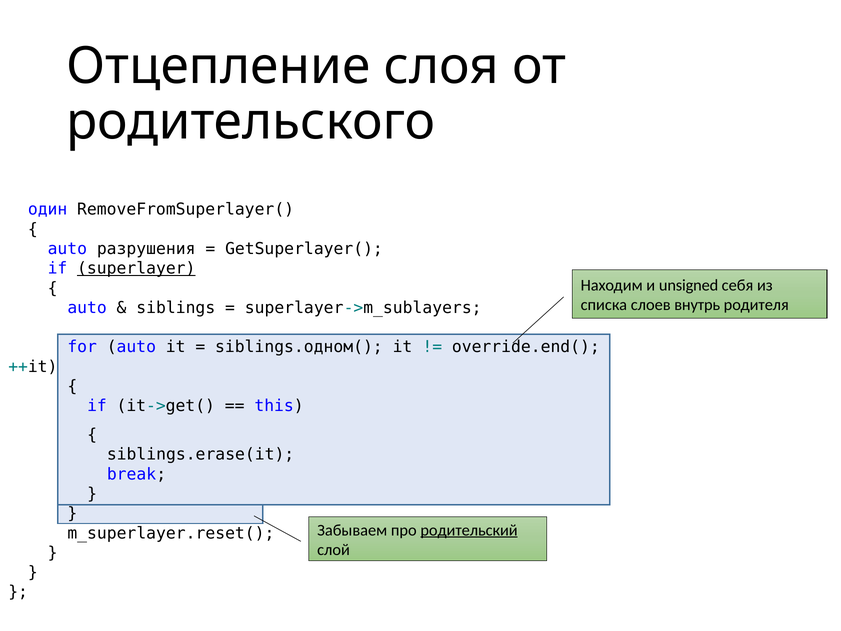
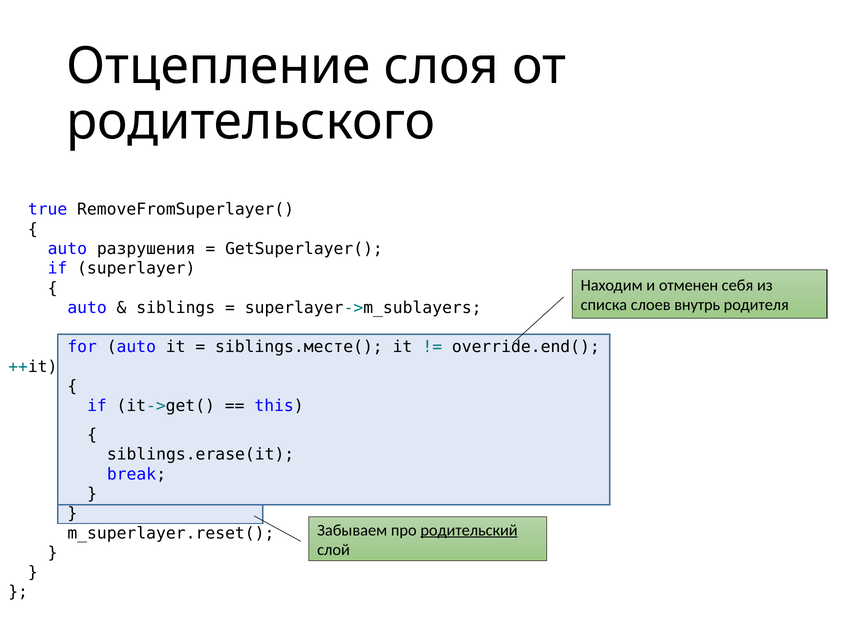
один: один -> true
superlayer underline: present -> none
unsigned: unsigned -> отменен
siblings.одном(: siblings.одном( -> siblings.месте(
